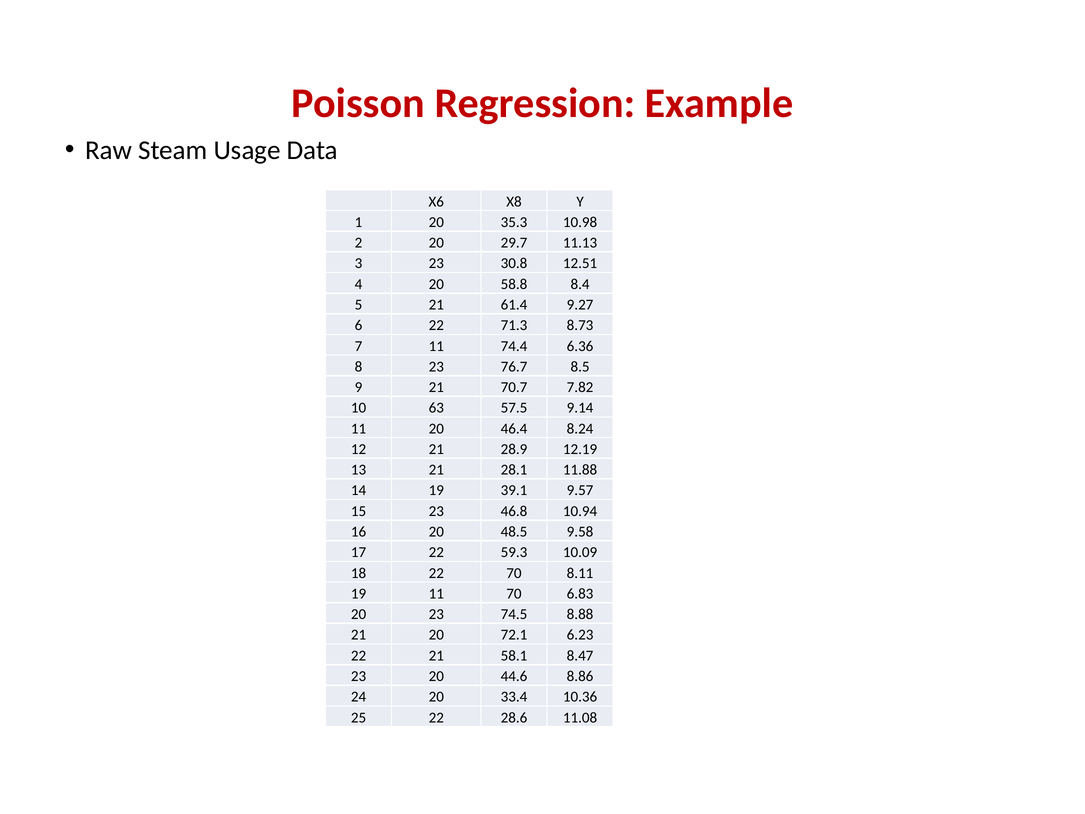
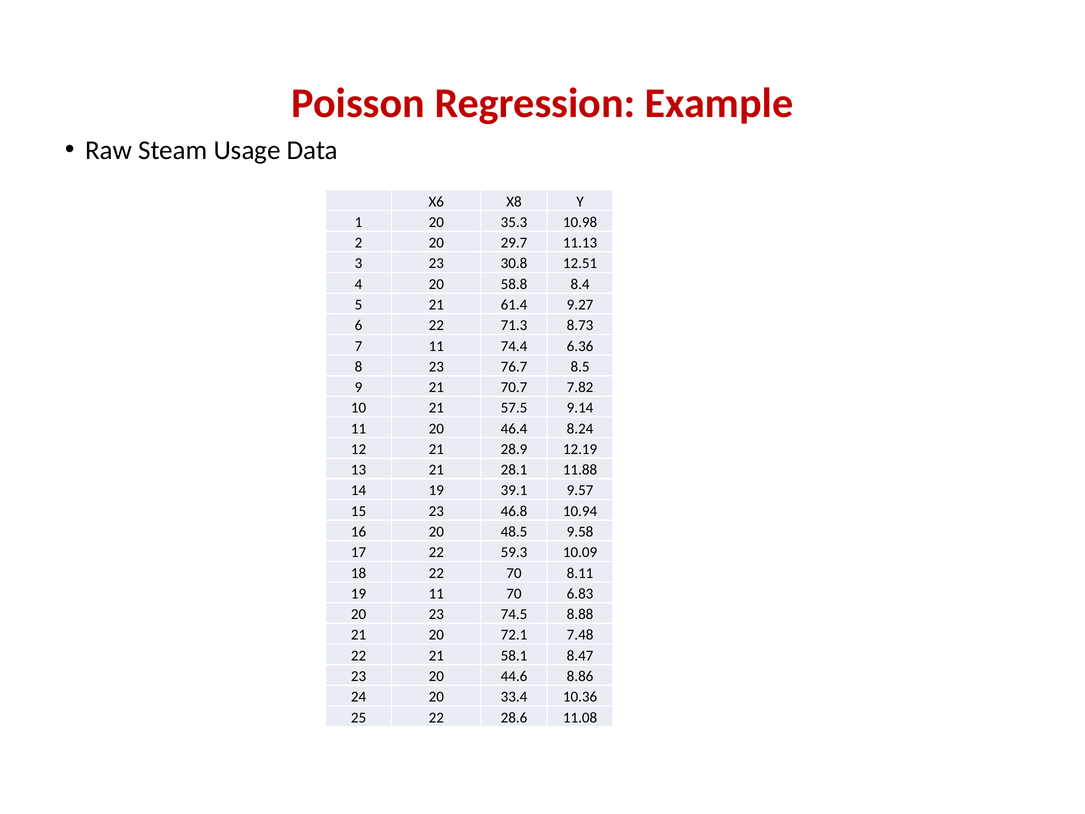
10 63: 63 -> 21
6.23: 6.23 -> 7.48
